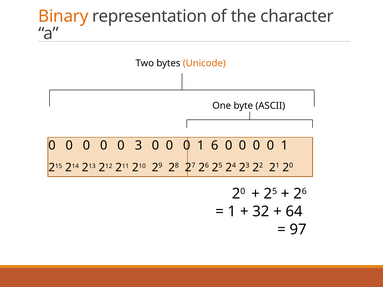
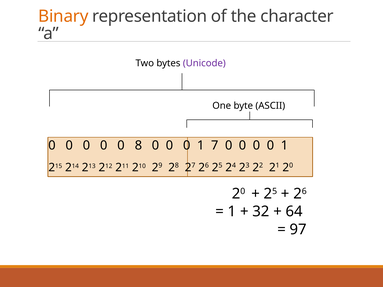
Unicode colour: orange -> purple
3: 3 -> 8
6: 6 -> 7
